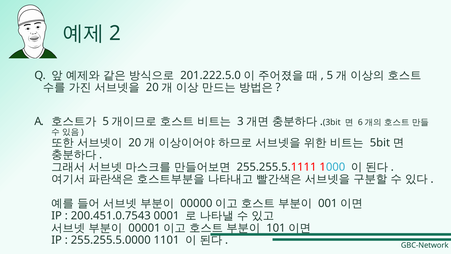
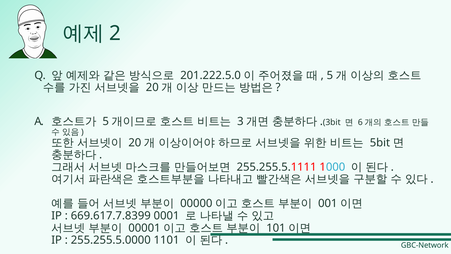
200.451.0.7543: 200.451.0.7543 -> 669.617.7.8399
